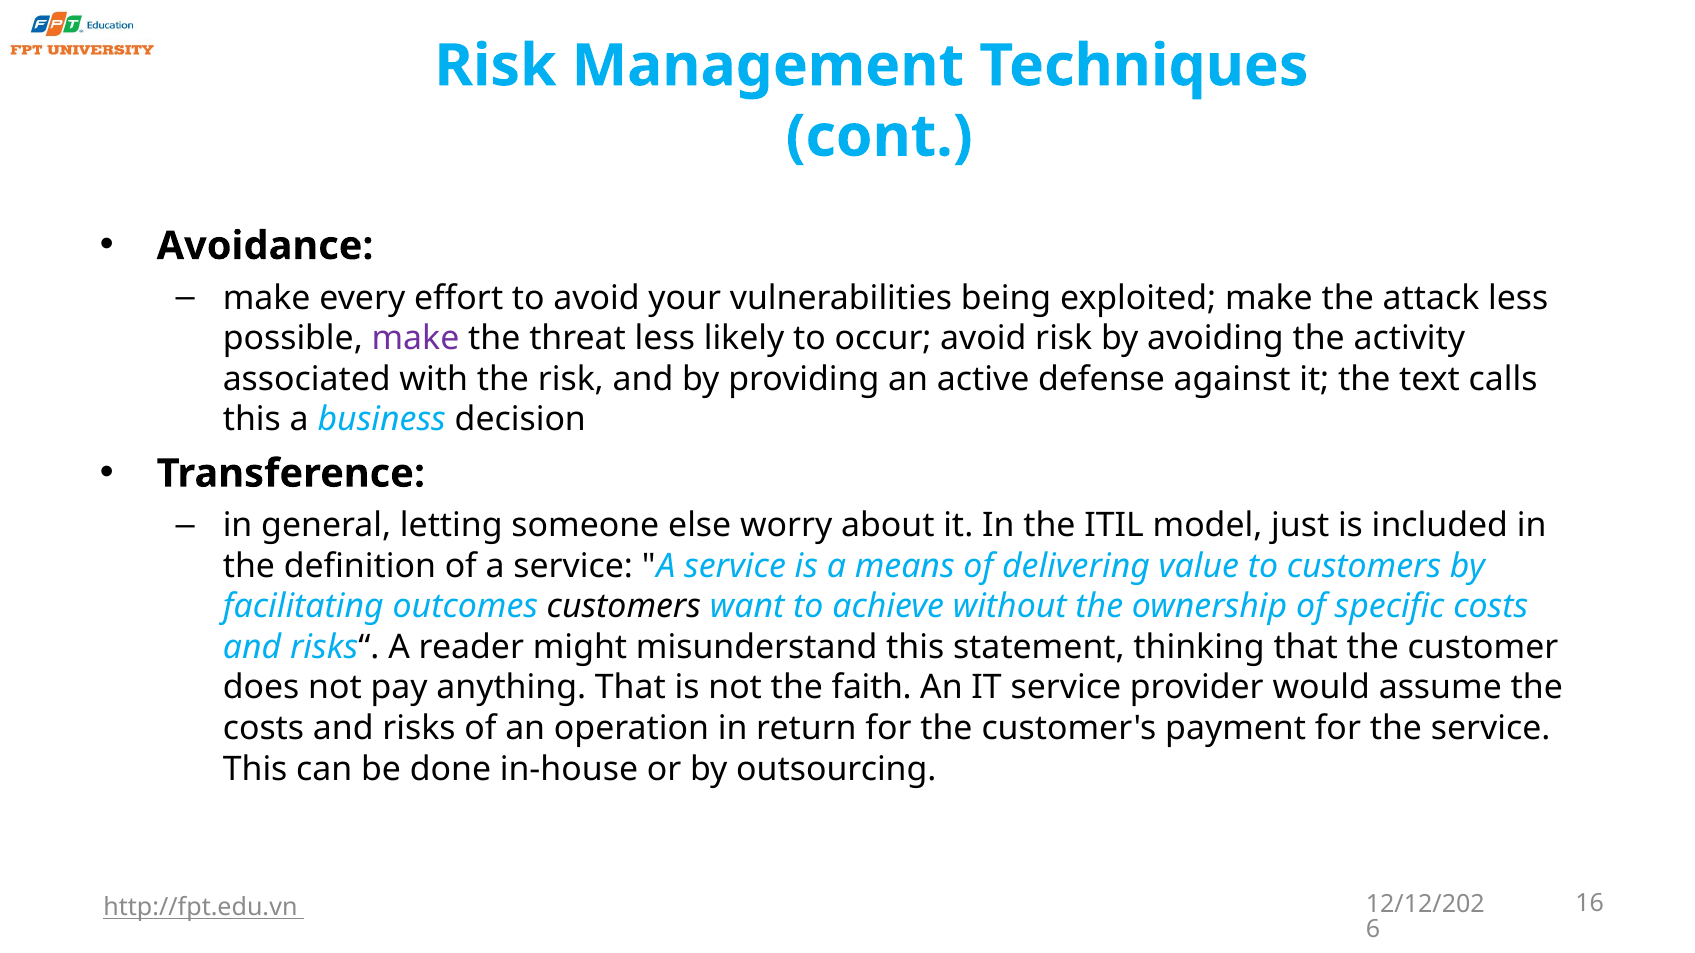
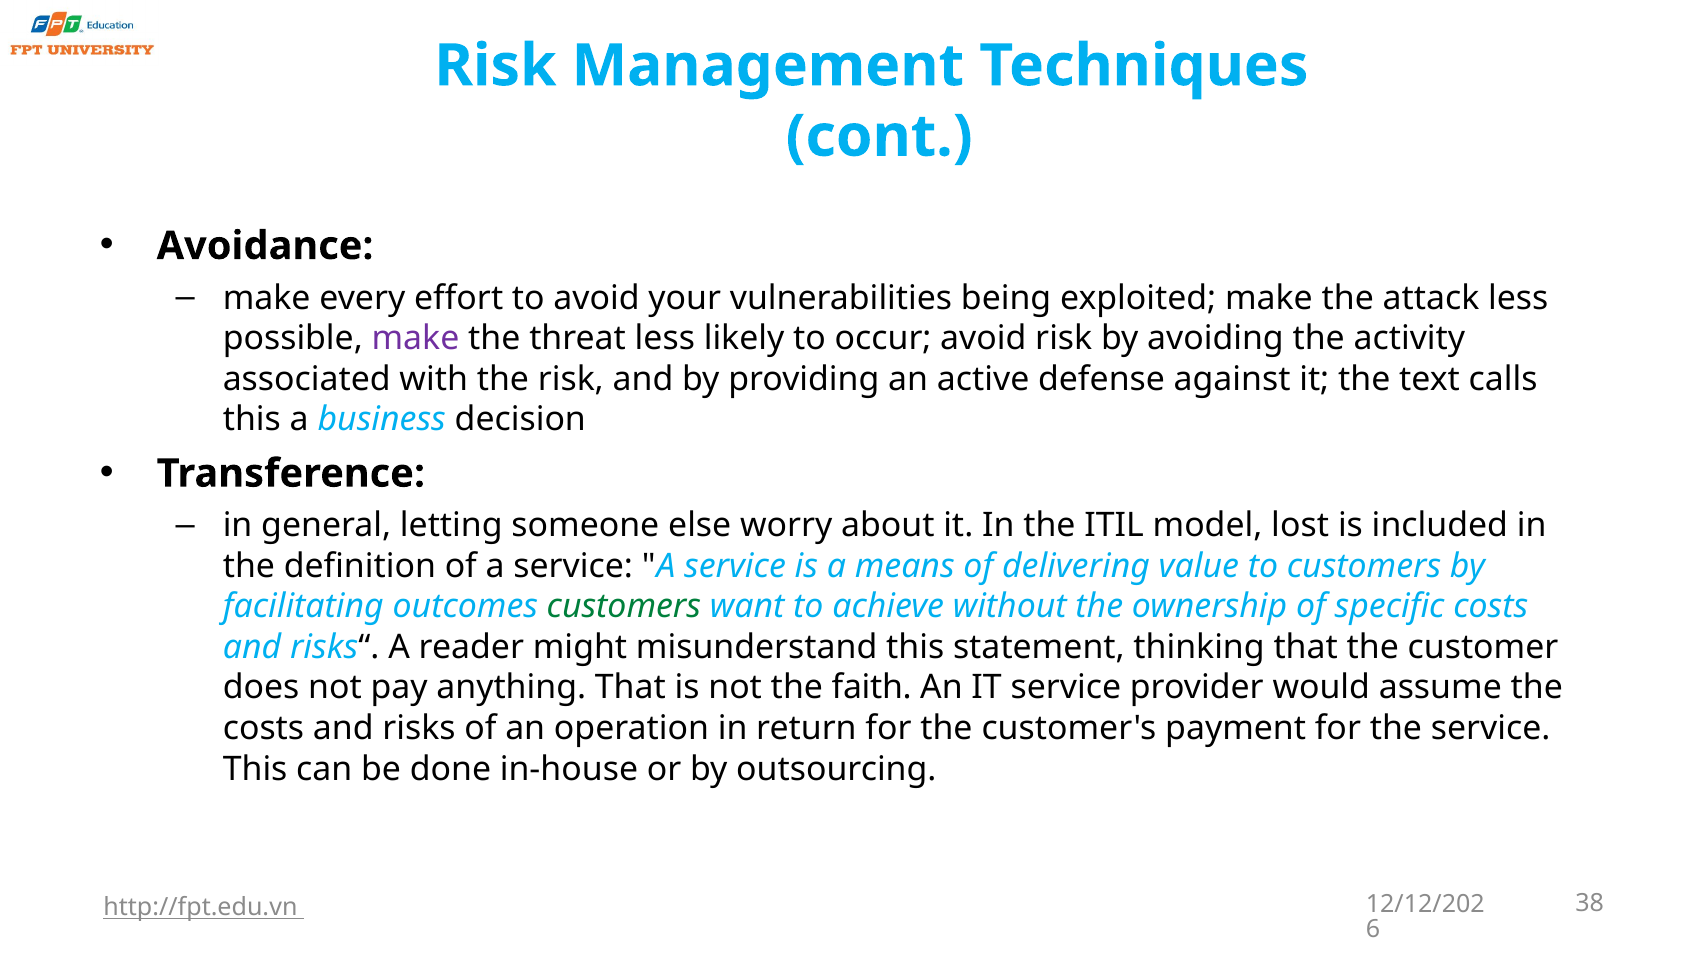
just: just -> lost
customers at (624, 607) colour: black -> green
16: 16 -> 38
